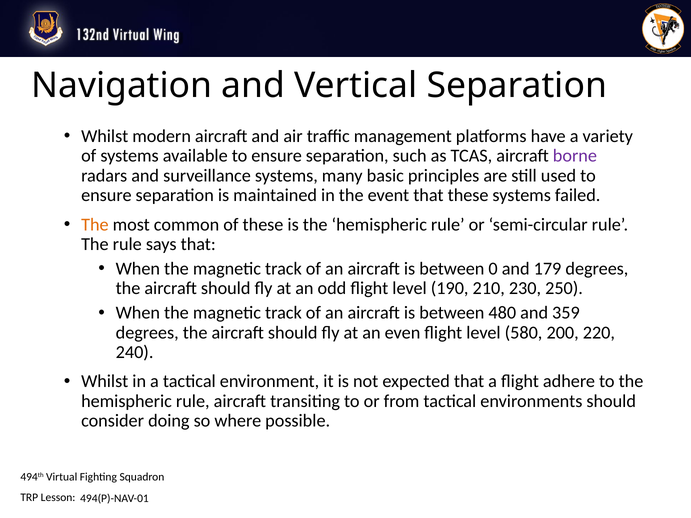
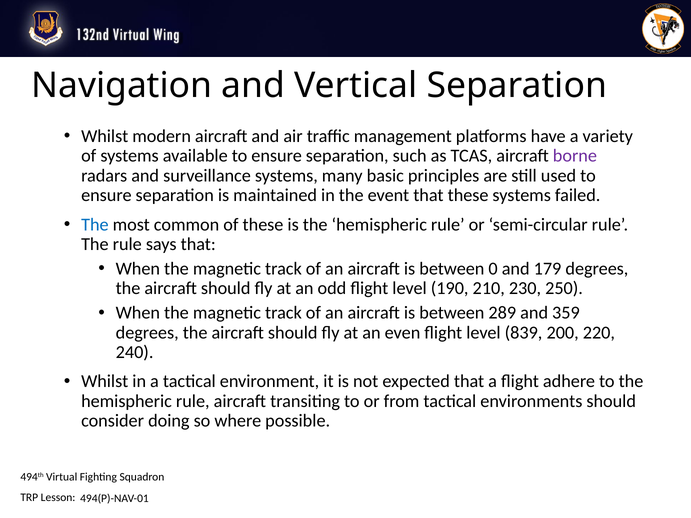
The at (95, 225) colour: orange -> blue
480: 480 -> 289
580: 580 -> 839
